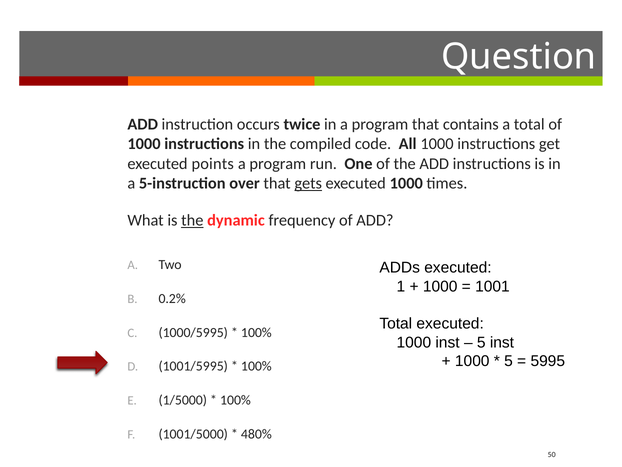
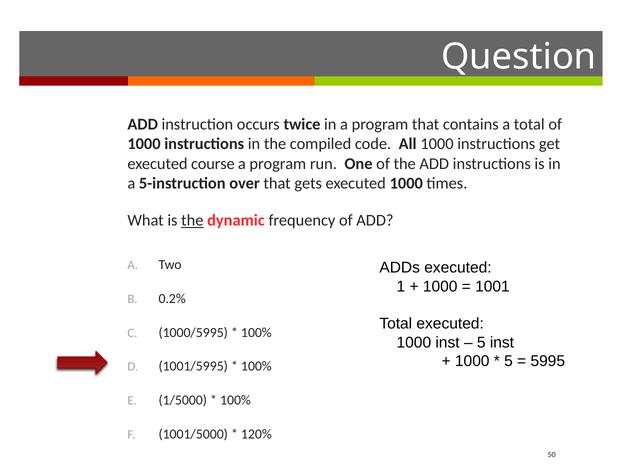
points: points -> course
gets underline: present -> none
480%: 480% -> 120%
